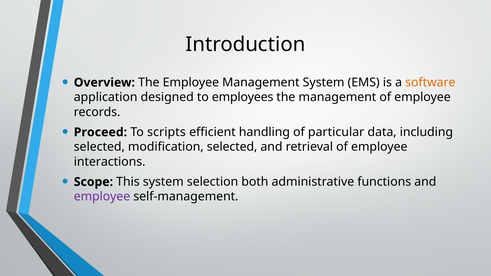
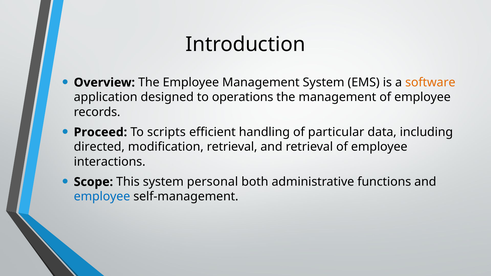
employees: employees -> operations
selected at (99, 147): selected -> directed
modification selected: selected -> retrieval
selection: selection -> personal
employee at (102, 197) colour: purple -> blue
